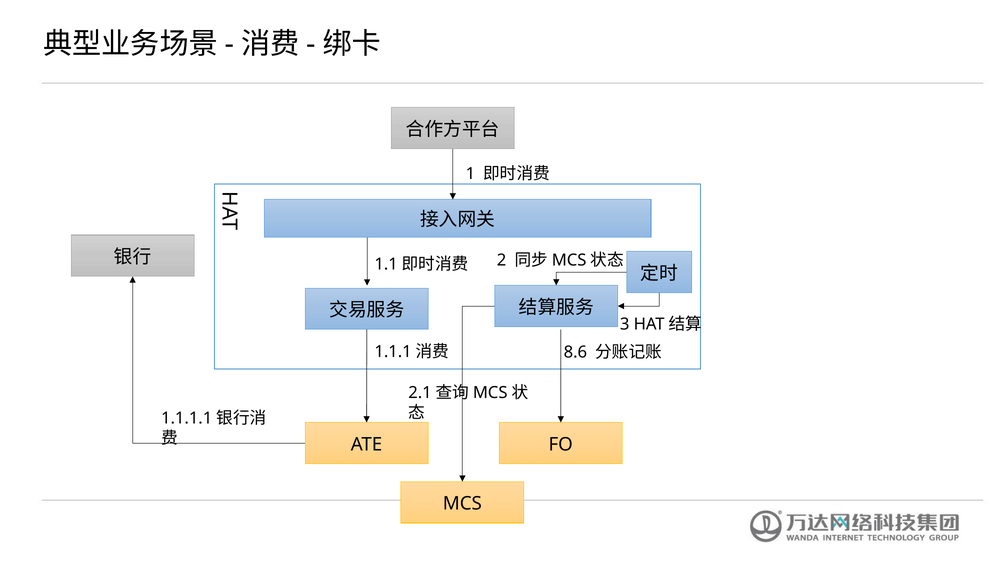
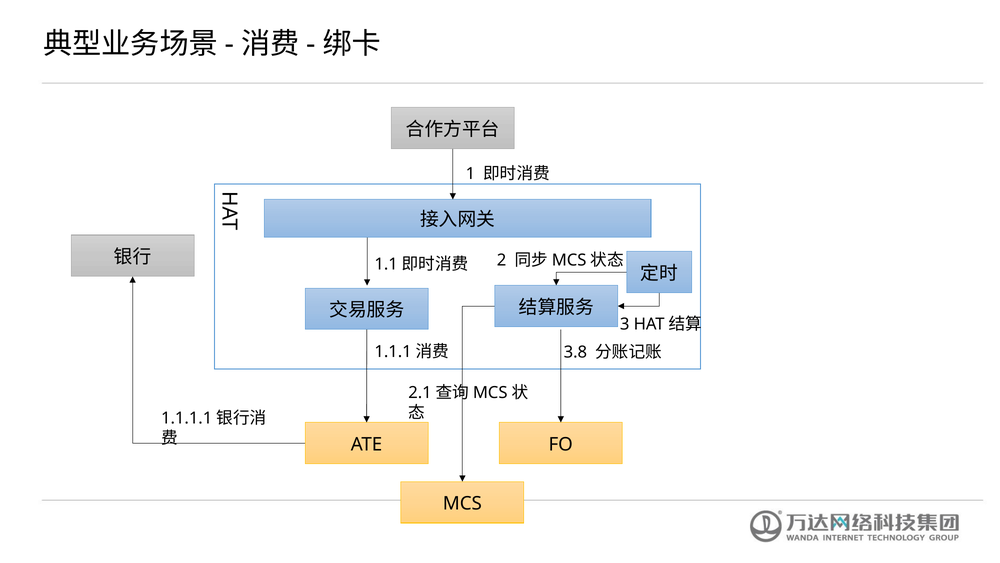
8.6: 8.6 -> 3.8
